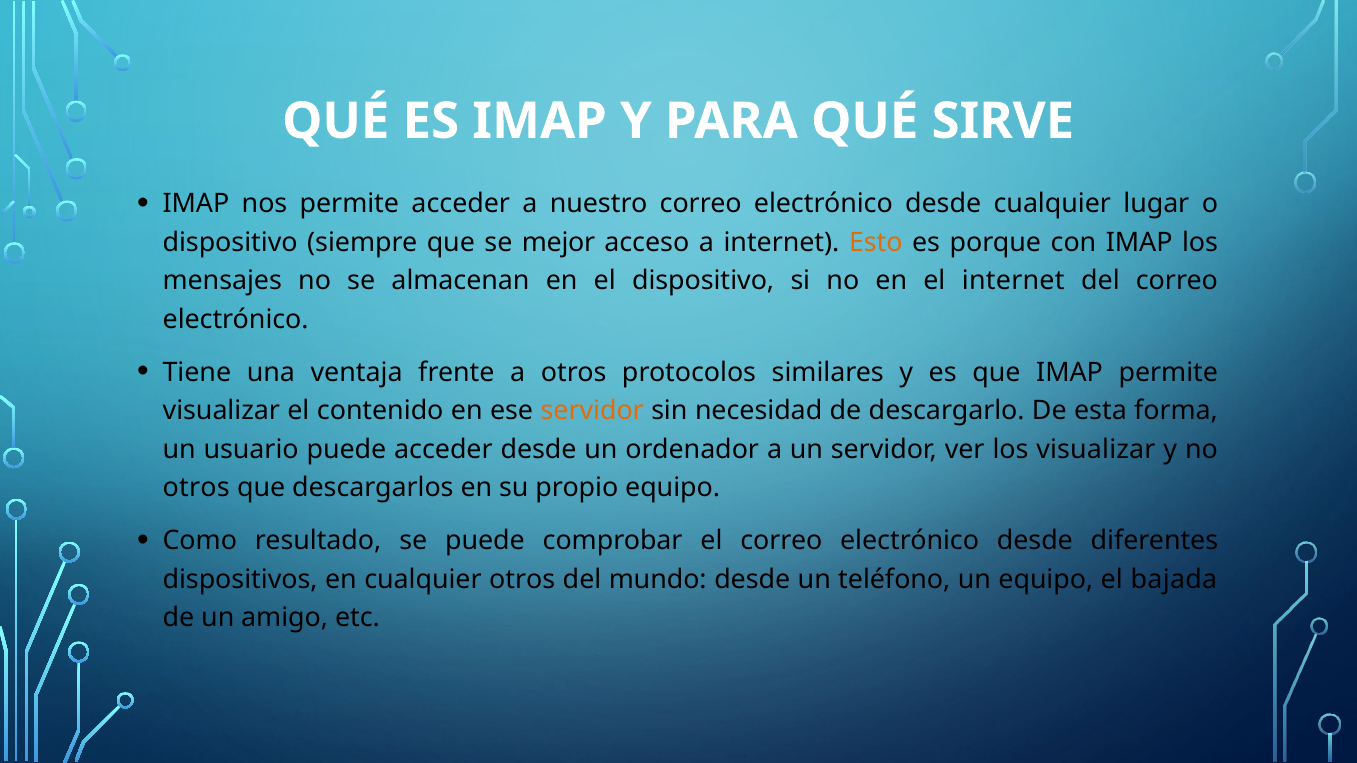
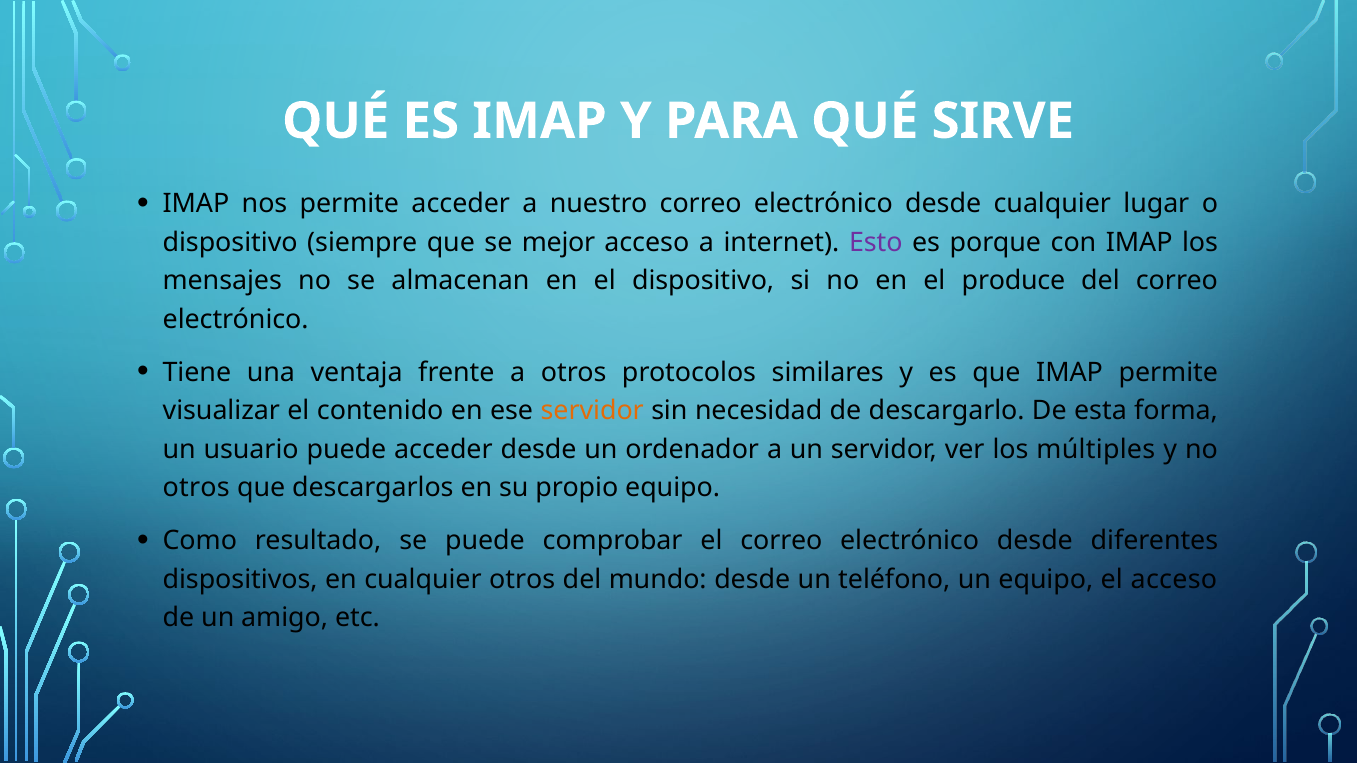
Esto colour: orange -> purple
el internet: internet -> produce
los visualizar: visualizar -> múltiples
el bajada: bajada -> acceso
